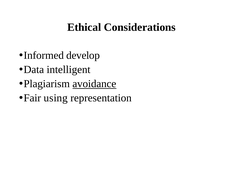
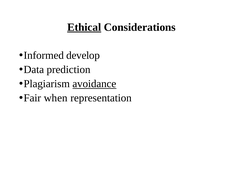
Ethical underline: none -> present
intelligent: intelligent -> prediction
using: using -> when
